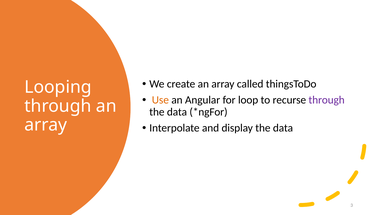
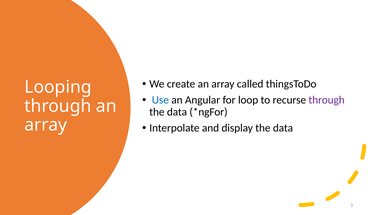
Use colour: orange -> blue
